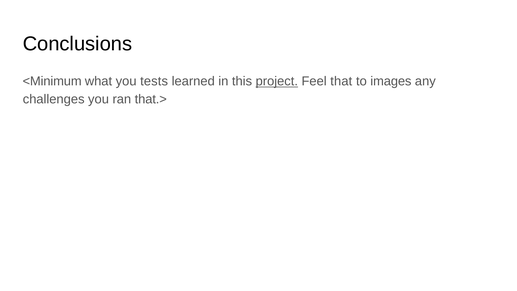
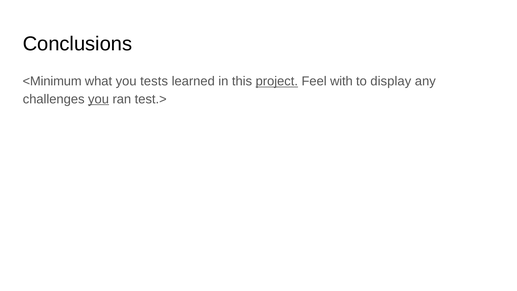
that: that -> with
images: images -> display
you at (99, 99) underline: none -> present
that.>: that.> -> test.>
